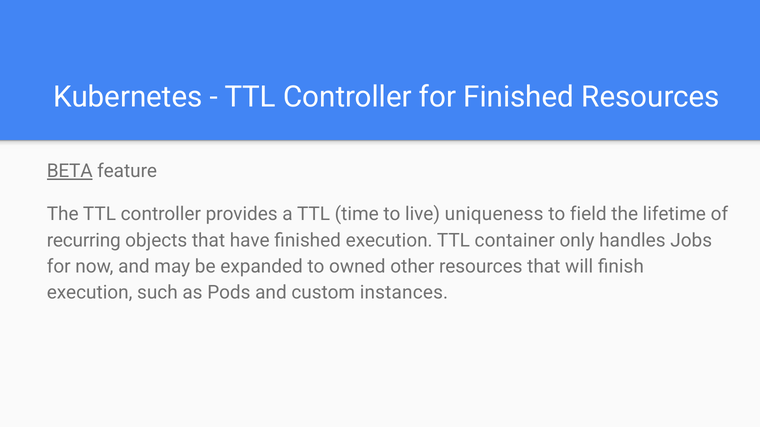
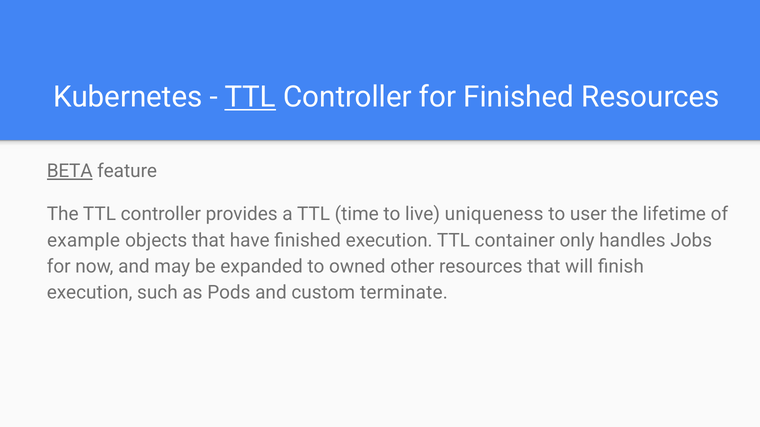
TTL at (250, 97) underline: none -> present
field: field -> user
recurring: recurring -> example
instances: instances -> terminate
